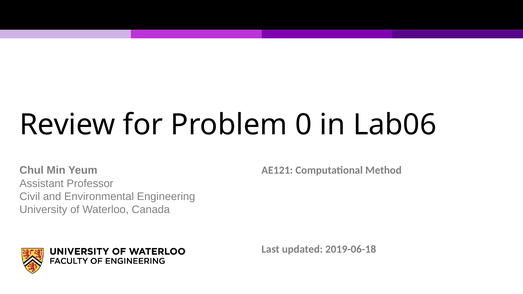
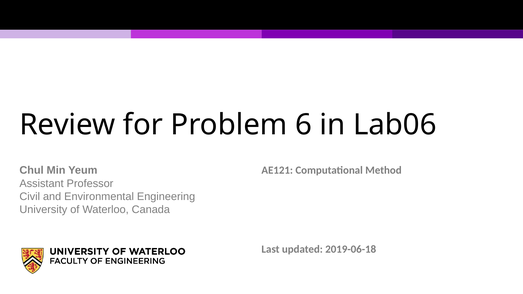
0: 0 -> 6
